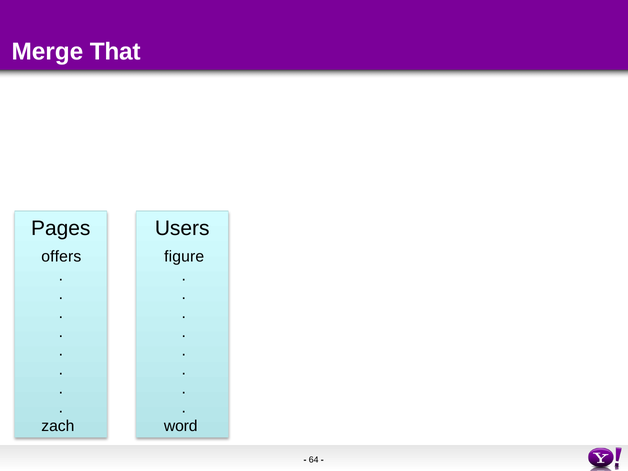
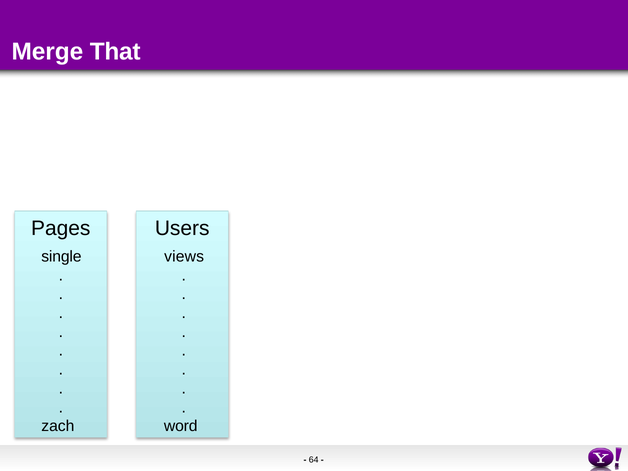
offers: offers -> single
figure: figure -> views
